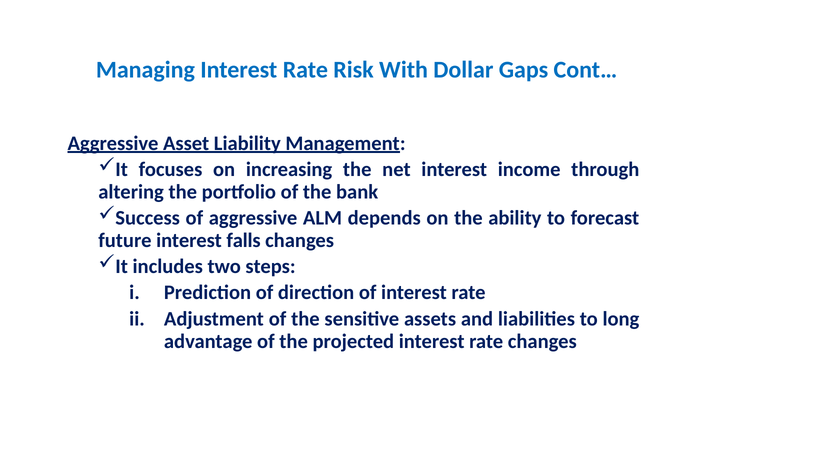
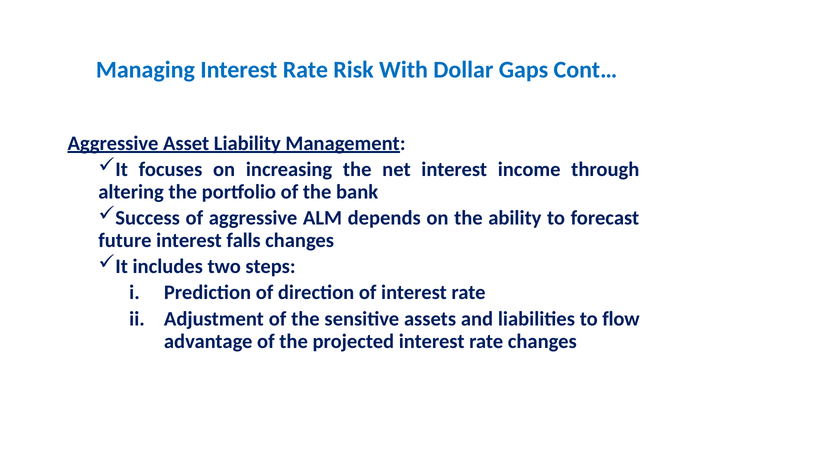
long: long -> flow
